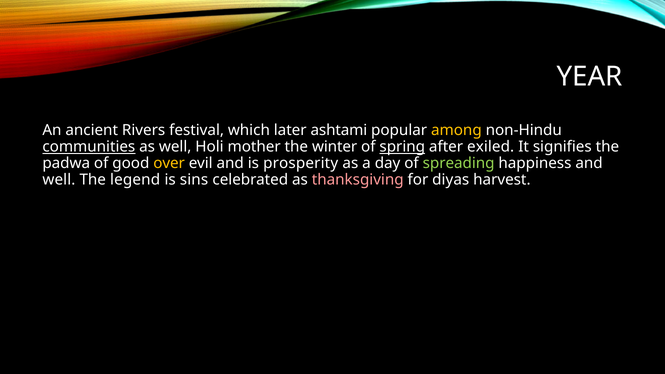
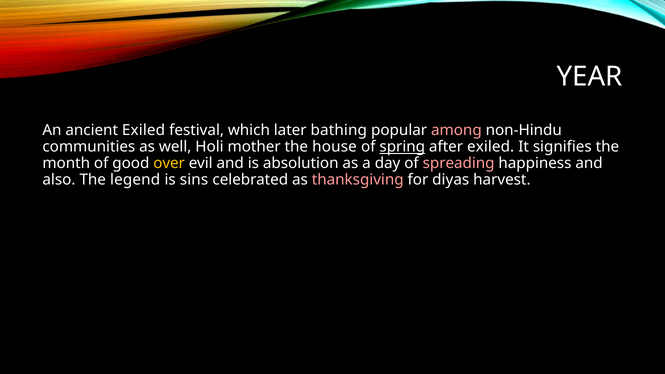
ancient Rivers: Rivers -> Exiled
ashtami: ashtami -> bathing
among colour: yellow -> pink
communities underline: present -> none
winter: winter -> house
padwa: padwa -> month
prosperity: prosperity -> absolution
spreading colour: light green -> pink
well at (59, 180): well -> also
